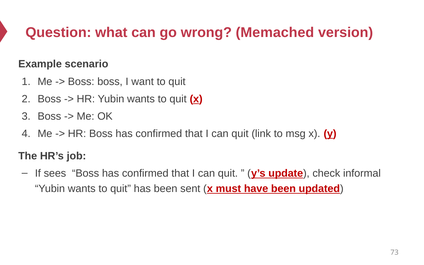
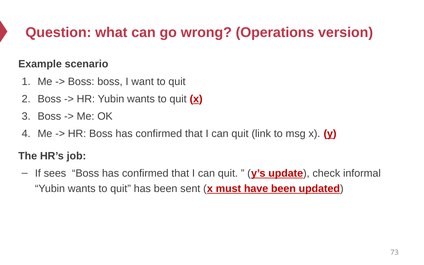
Memached: Memached -> Operations
